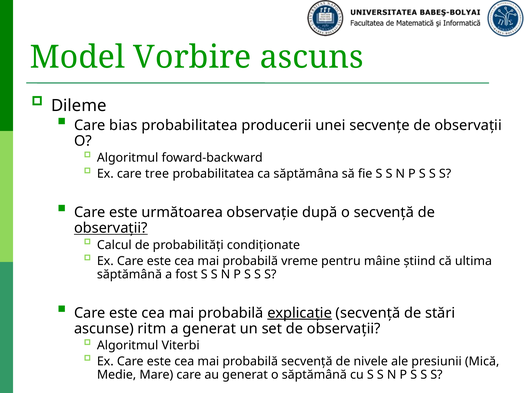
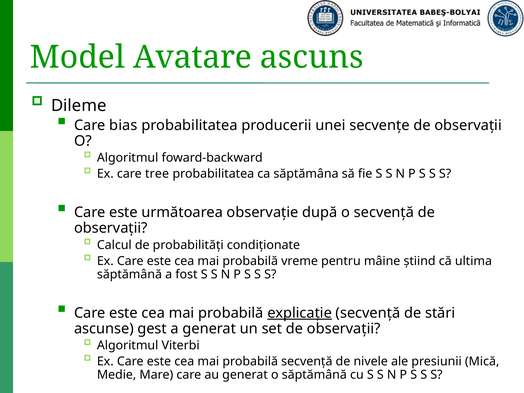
Vorbire: Vorbire -> Avatare
observaţii at (111, 228) underline: present -> none
ritm: ritm -> gest
